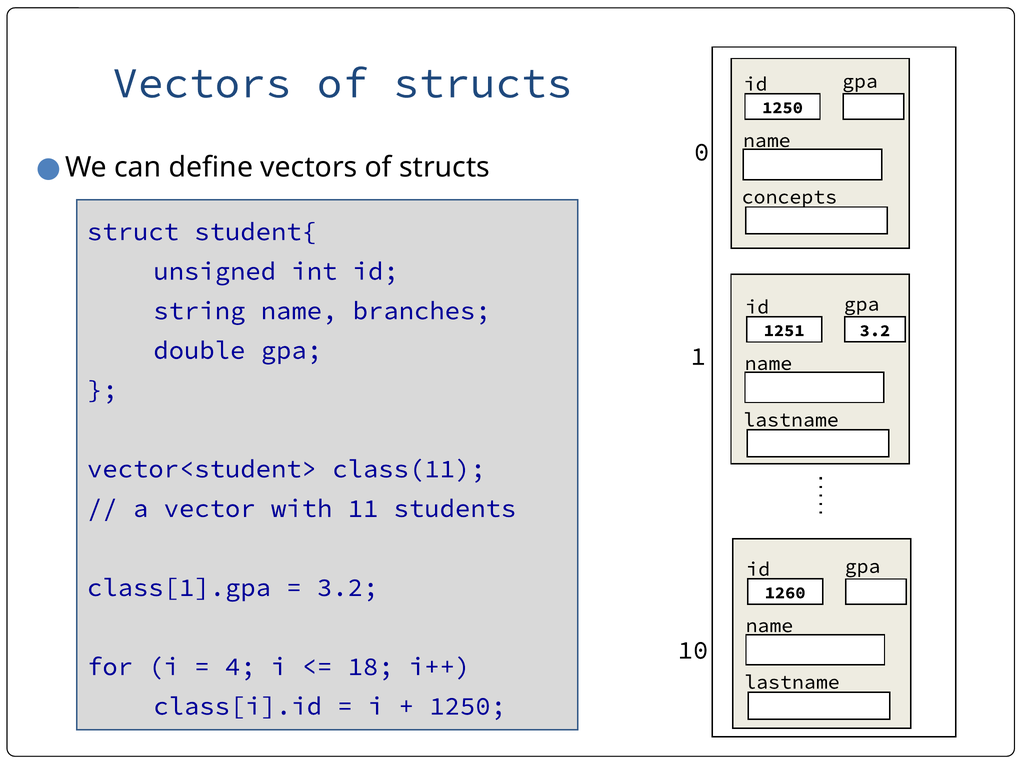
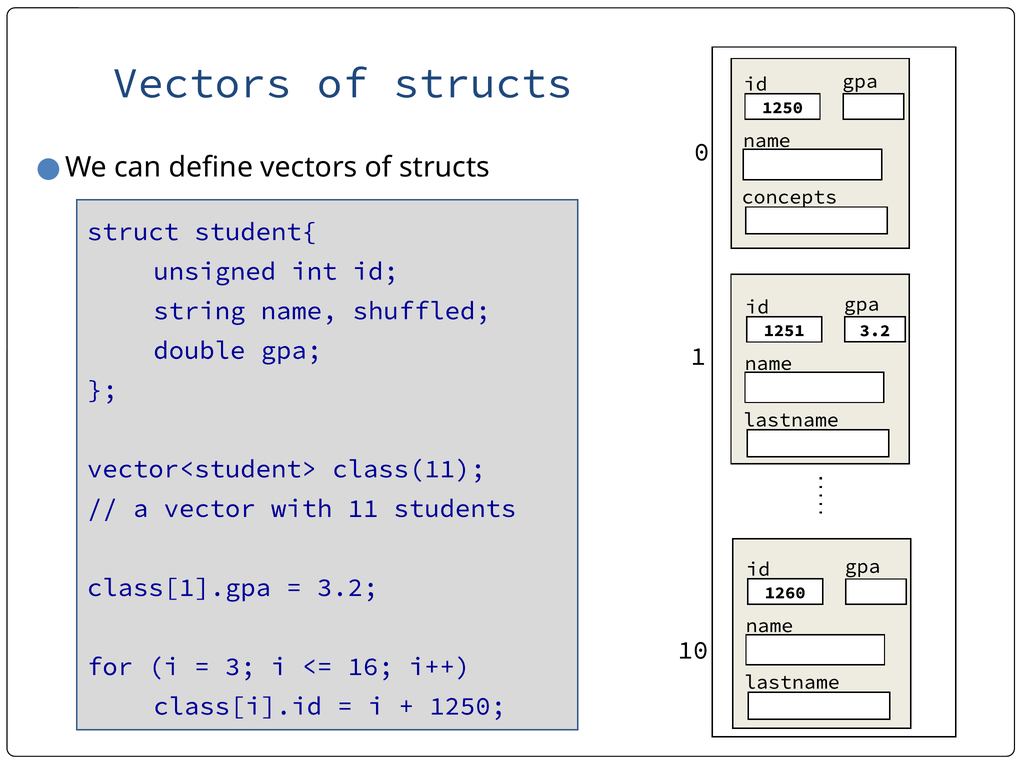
branches: branches -> shuffled
4: 4 -> 3
18: 18 -> 16
